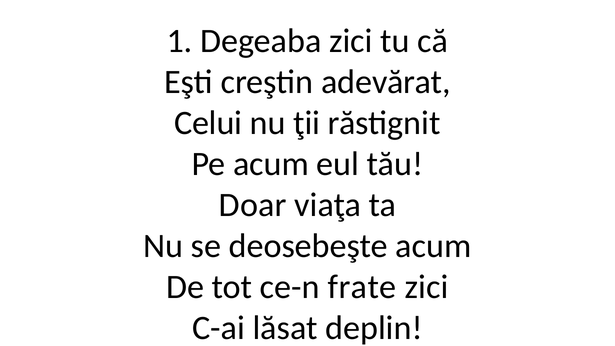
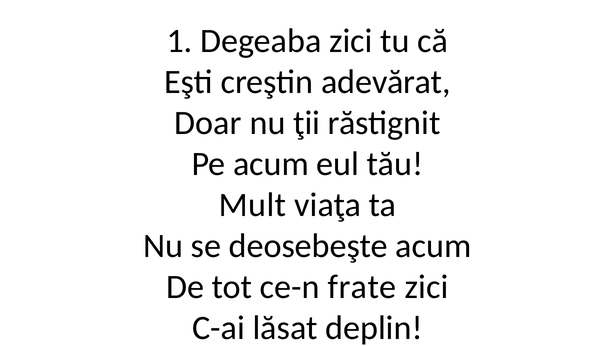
Celui: Celui -> Doar
Doar: Doar -> Mult
